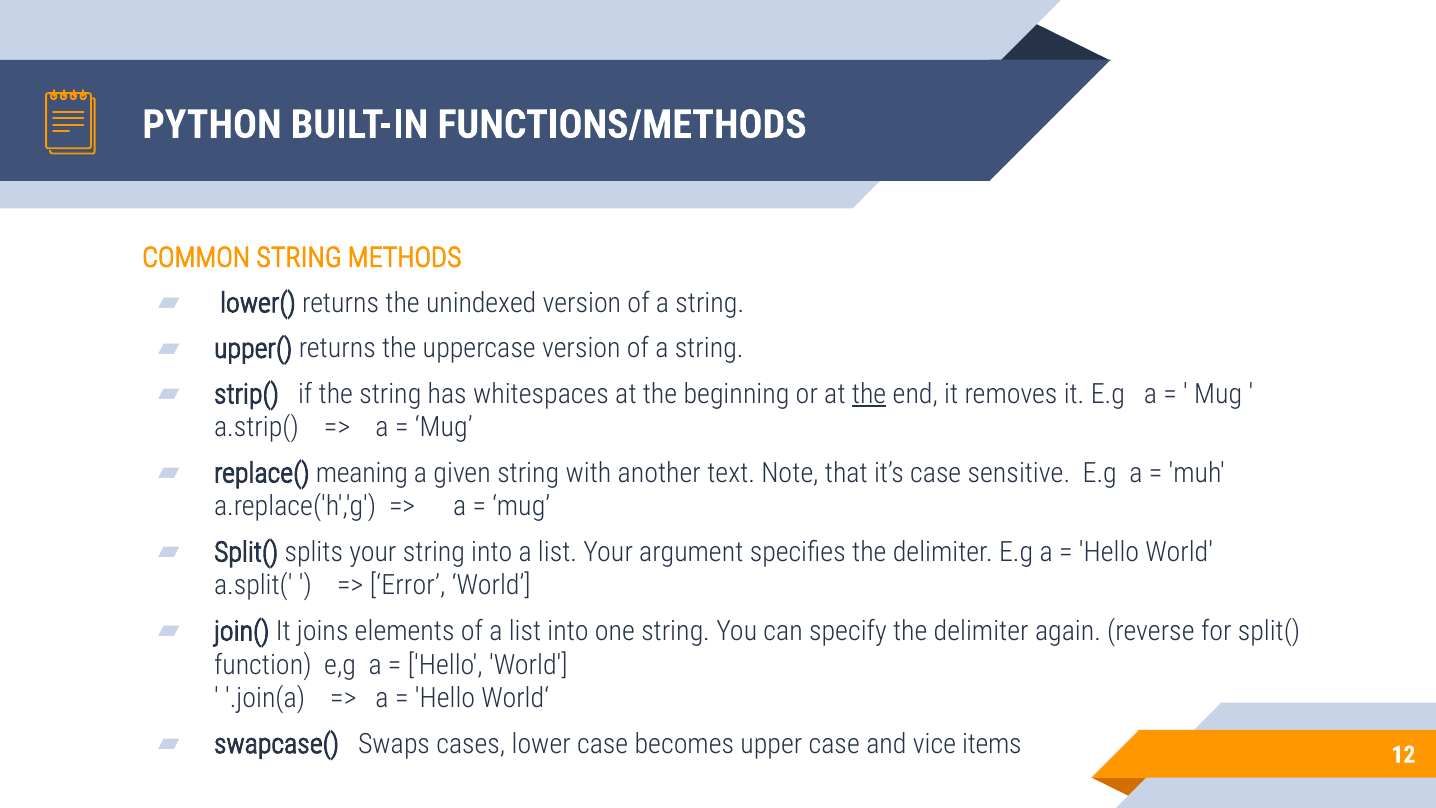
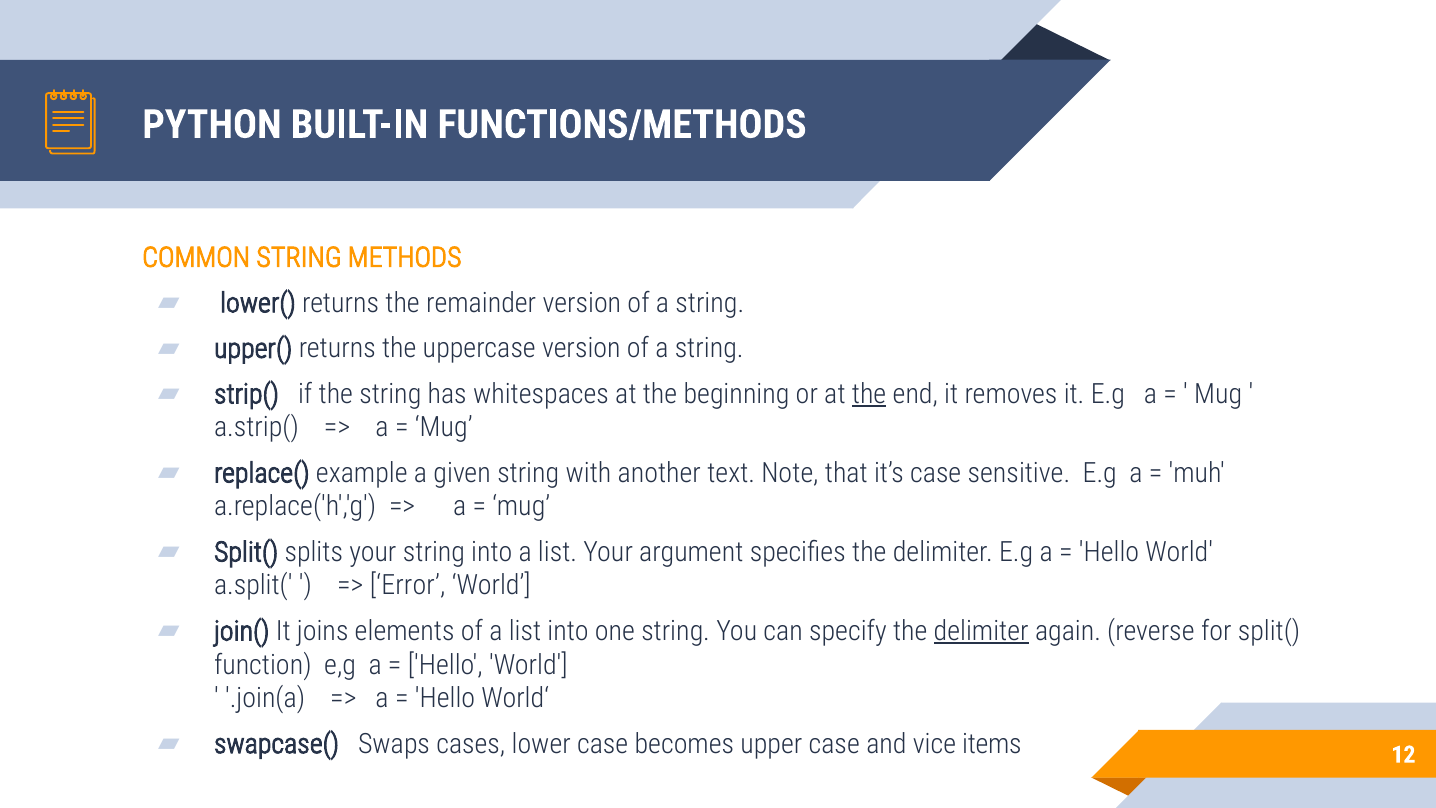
unindexed: unindexed -> remainder
meaning: meaning -> example
delimiter at (981, 631) underline: none -> present
